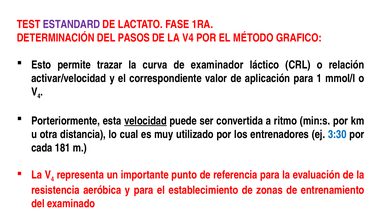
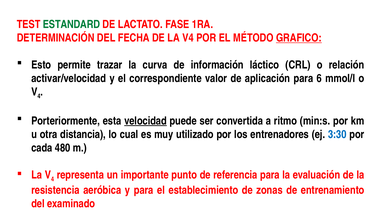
ESTANDARD colour: purple -> green
PASOS: PASOS -> FECHA
GRAFICO underline: none -> present
examinador: examinador -> información
1: 1 -> 6
181: 181 -> 480
